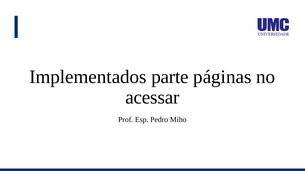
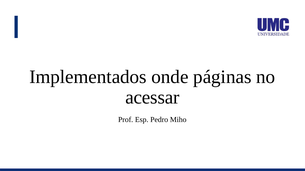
parte: parte -> onde
